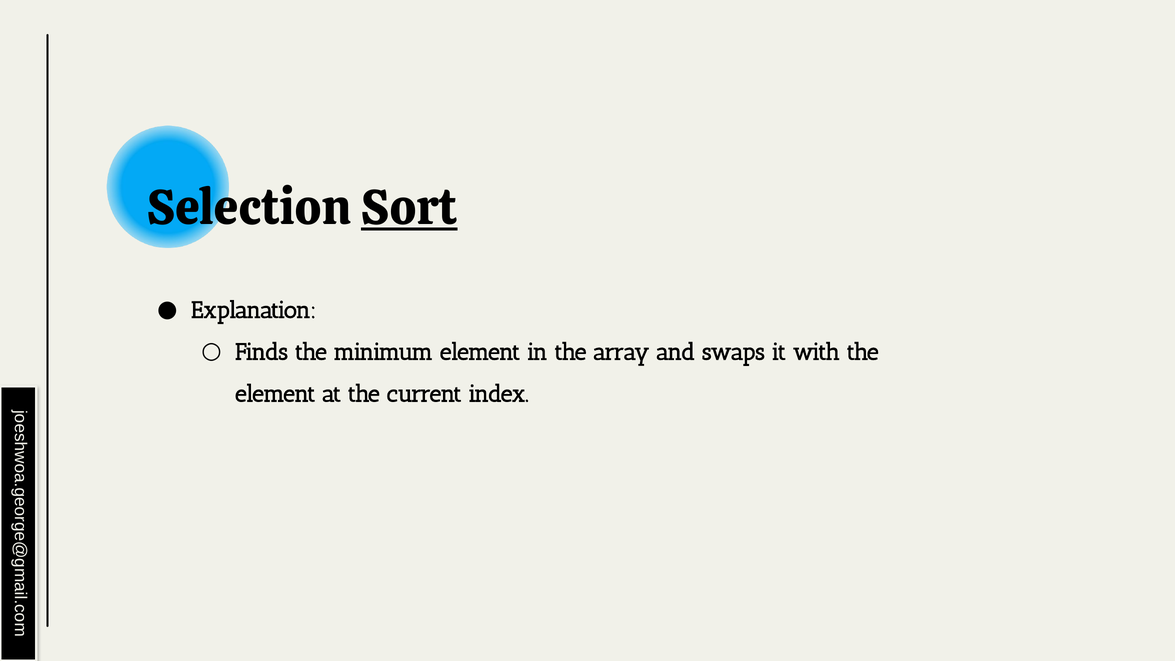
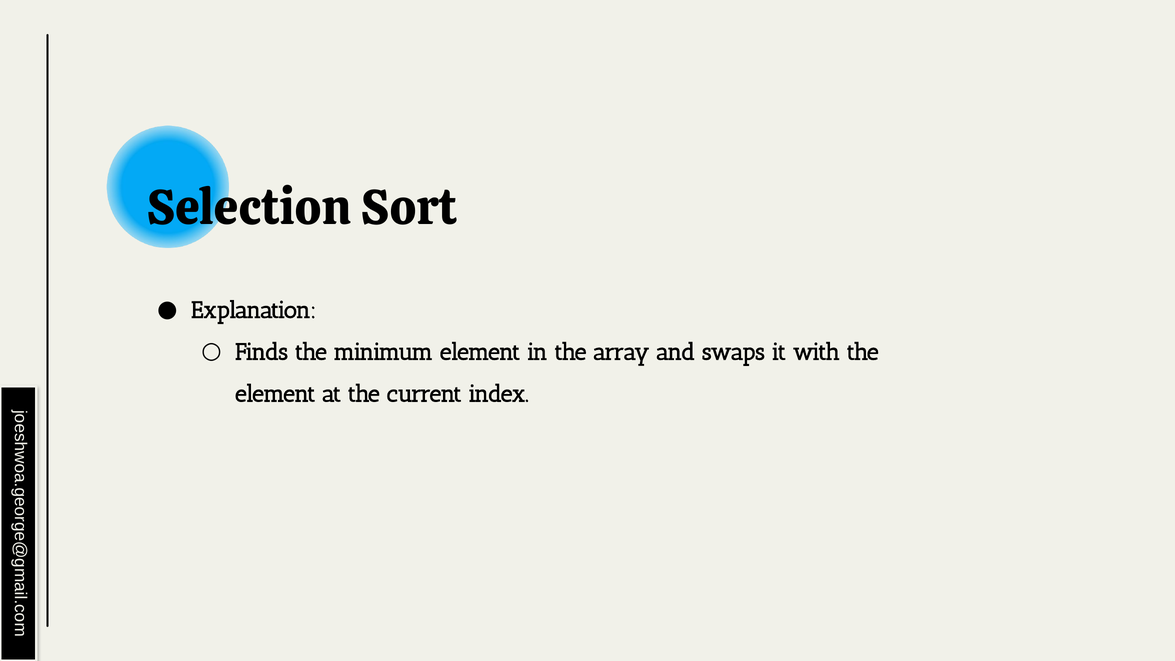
Sort underline: present -> none
